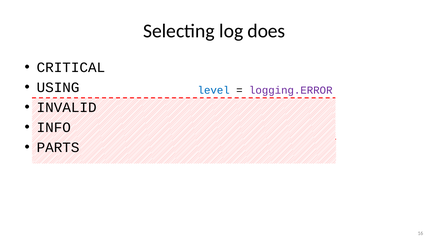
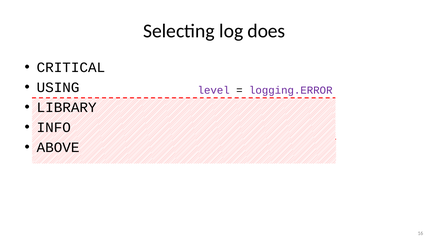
level at (214, 90) colour: blue -> purple
INVALID: INVALID -> LIBRARY
PARTS: PARTS -> ABOVE
